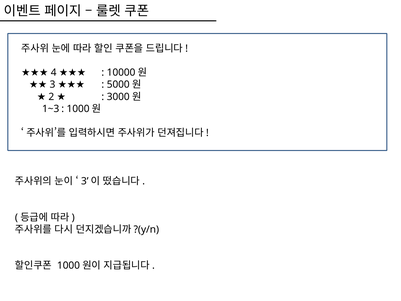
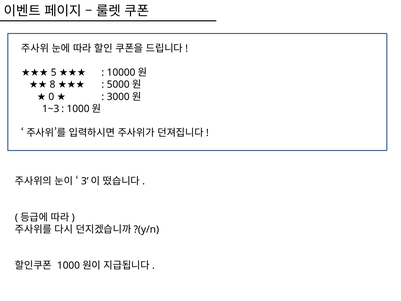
4: 4 -> 5
3: 3 -> 8
2: 2 -> 0
